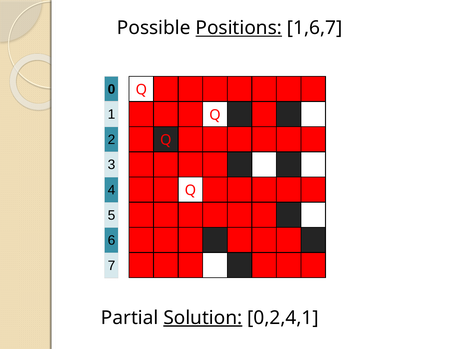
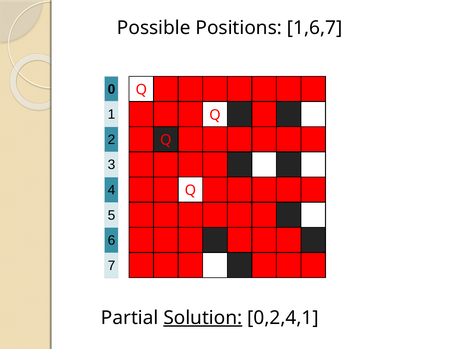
Positions underline: present -> none
